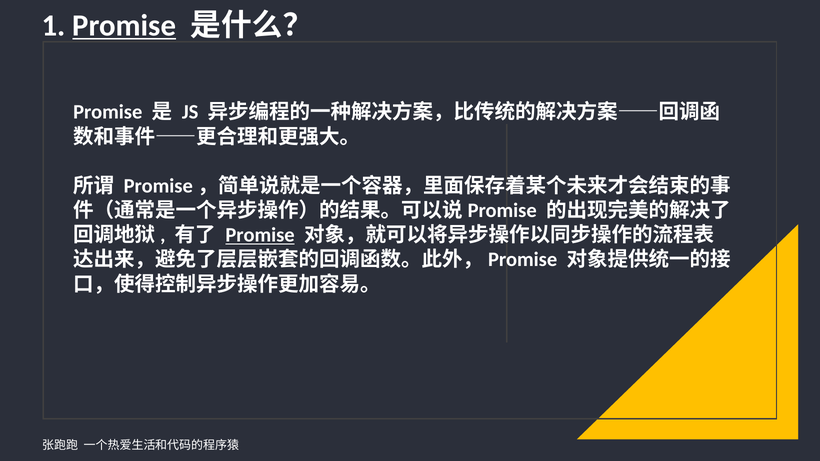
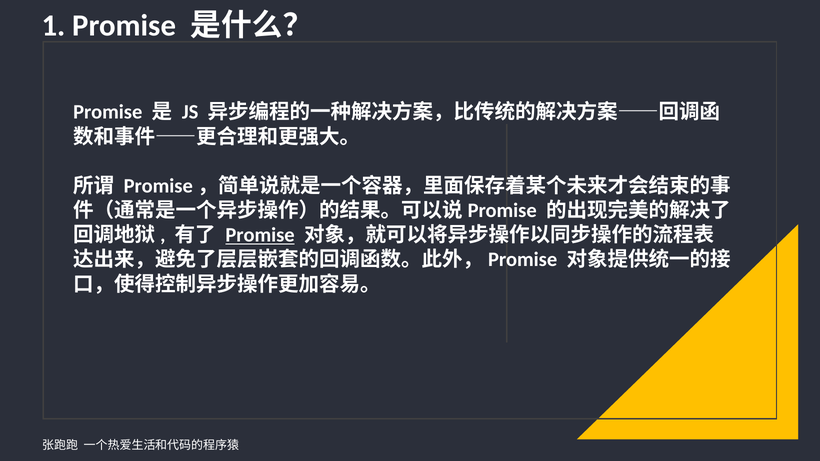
Promise at (124, 26) underline: present -> none
